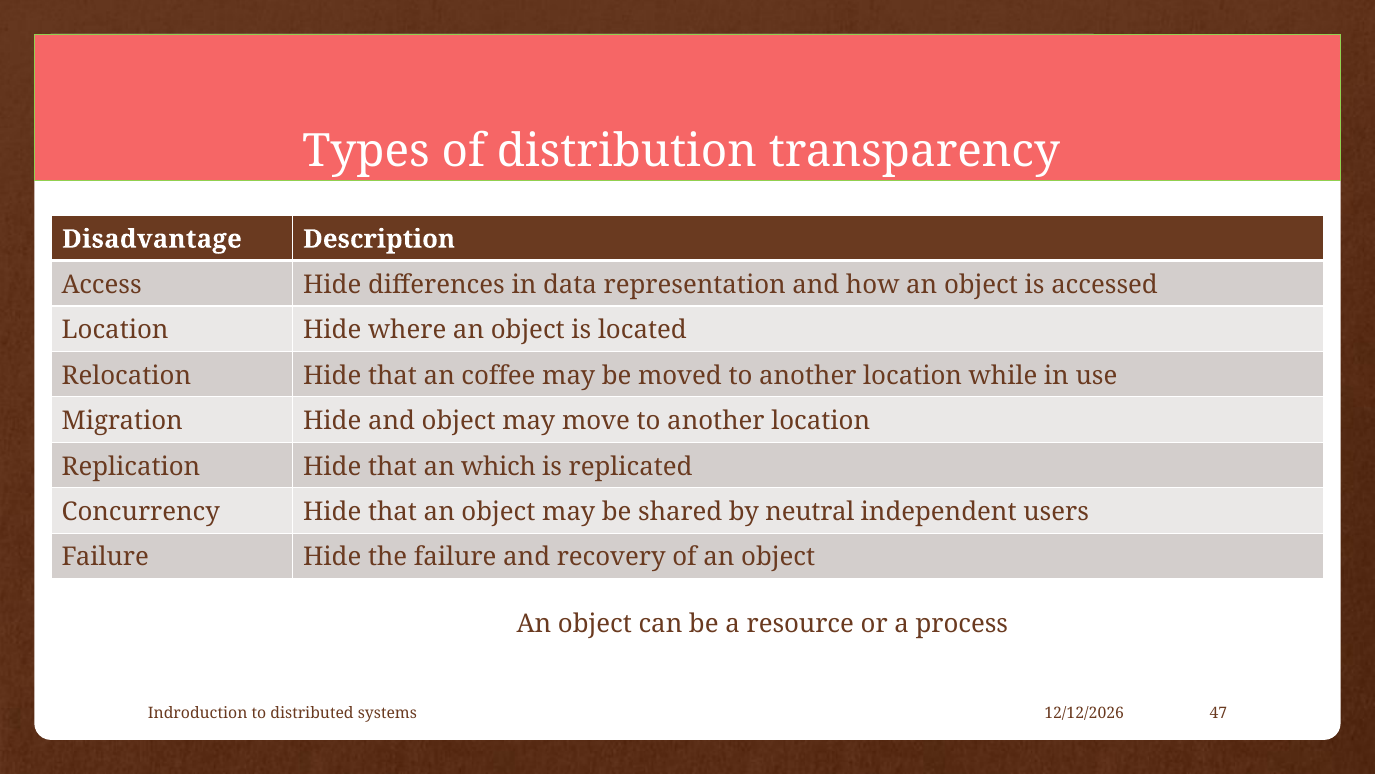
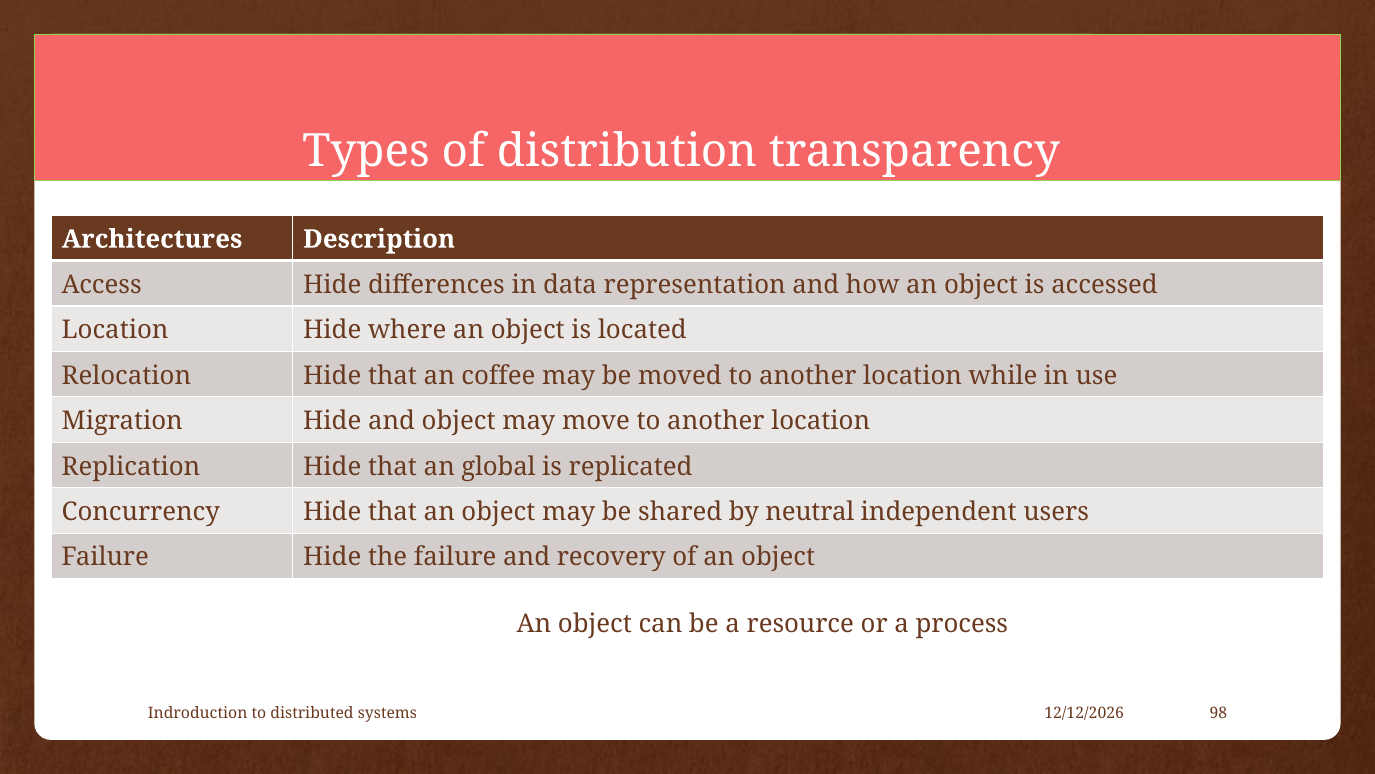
Disadvantage: Disadvantage -> Architectures
which: which -> global
47: 47 -> 98
